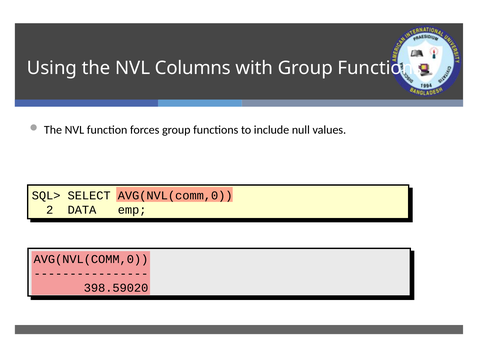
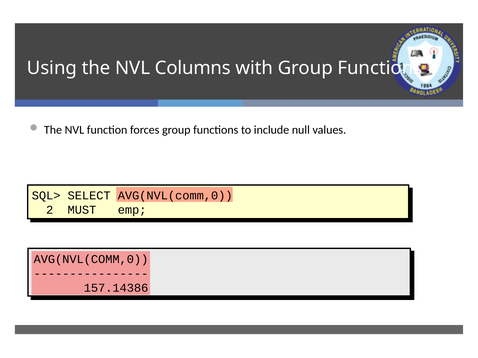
DATA: DATA -> MUST
398.59020: 398.59020 -> 157.14386
